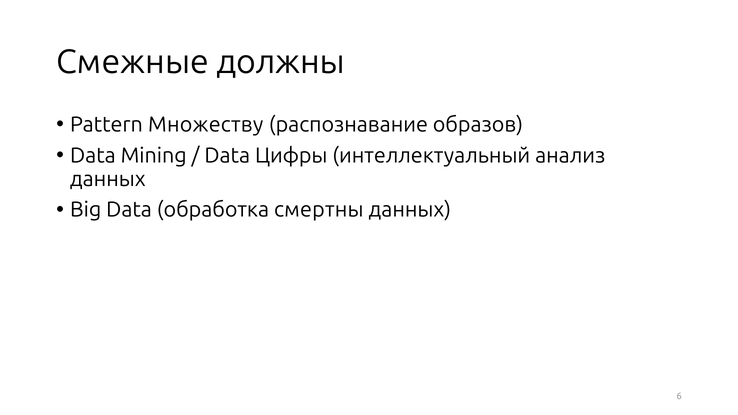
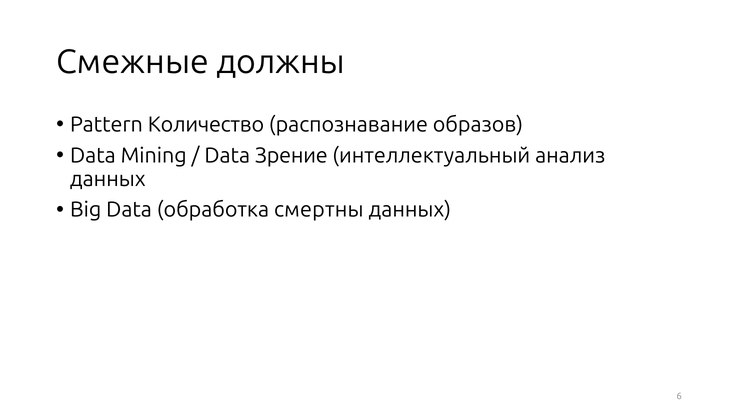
Множеству: Множеству -> Количество
Цифры: Цифры -> Зрение
